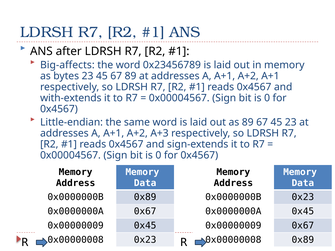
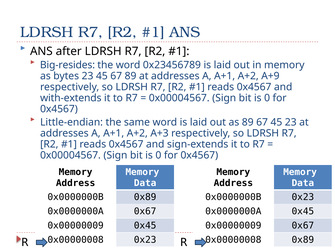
Big-affects: Big-affects -> Big-resides
A+2 A+1: A+1 -> A+9
